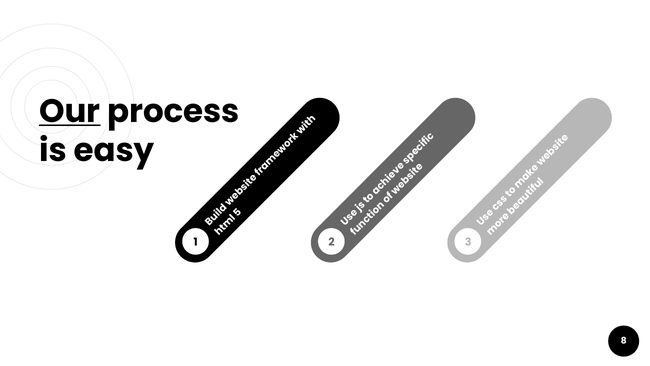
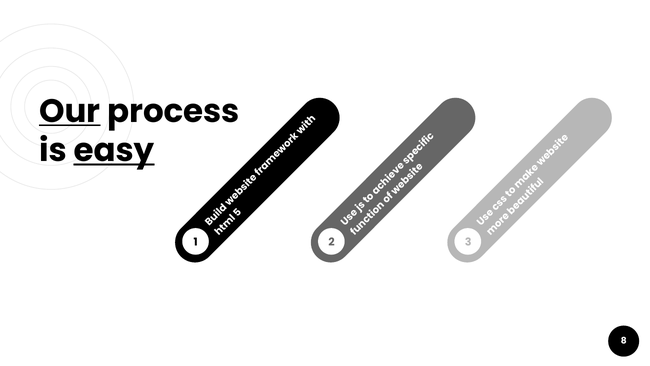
easy underline: none -> present
